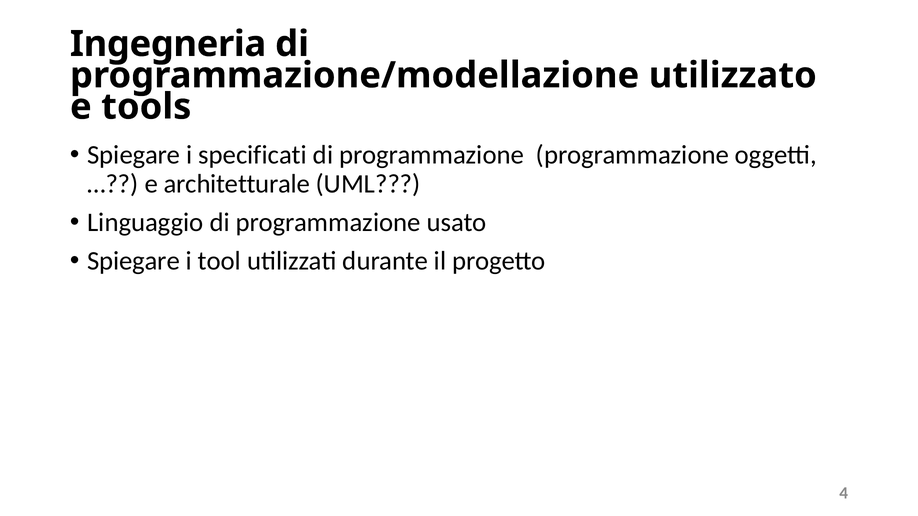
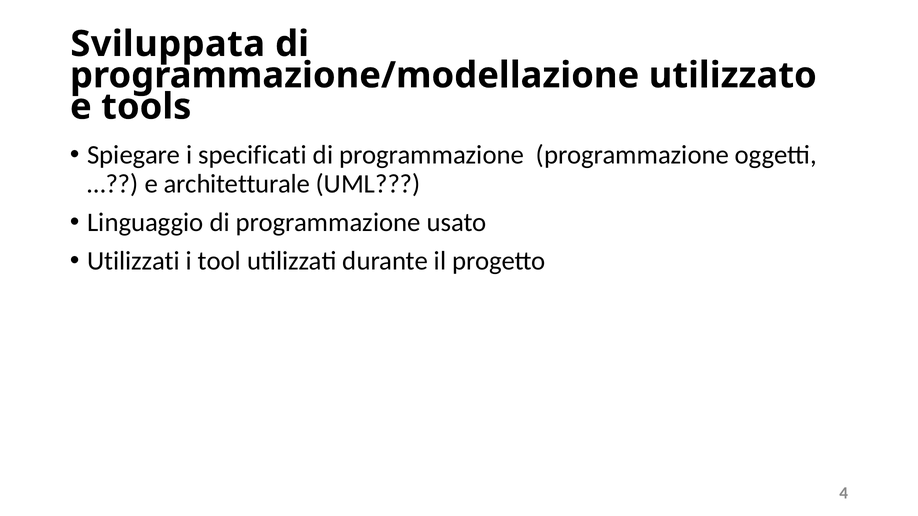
Ingegneria: Ingegneria -> Sviluppata
Spiegare at (134, 261): Spiegare -> Utilizzati
